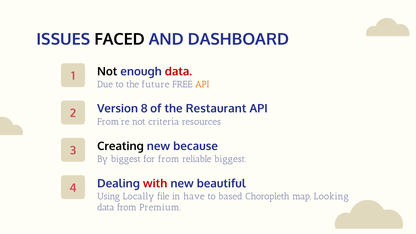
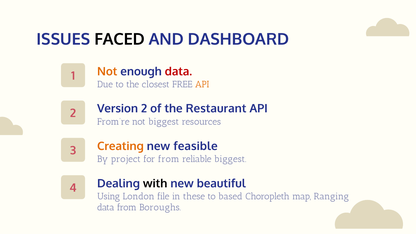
Not at (107, 72) colour: black -> orange
future: future -> closest
Version 8: 8 -> 2
not criteria: criteria -> biggest
Creating colour: black -> orange
because: because -> feasible
By biggest: biggest -> project
with colour: red -> black
Locally: Locally -> London
have: have -> these
Looking: Looking -> Ranging
Premium: Premium -> Boroughs
